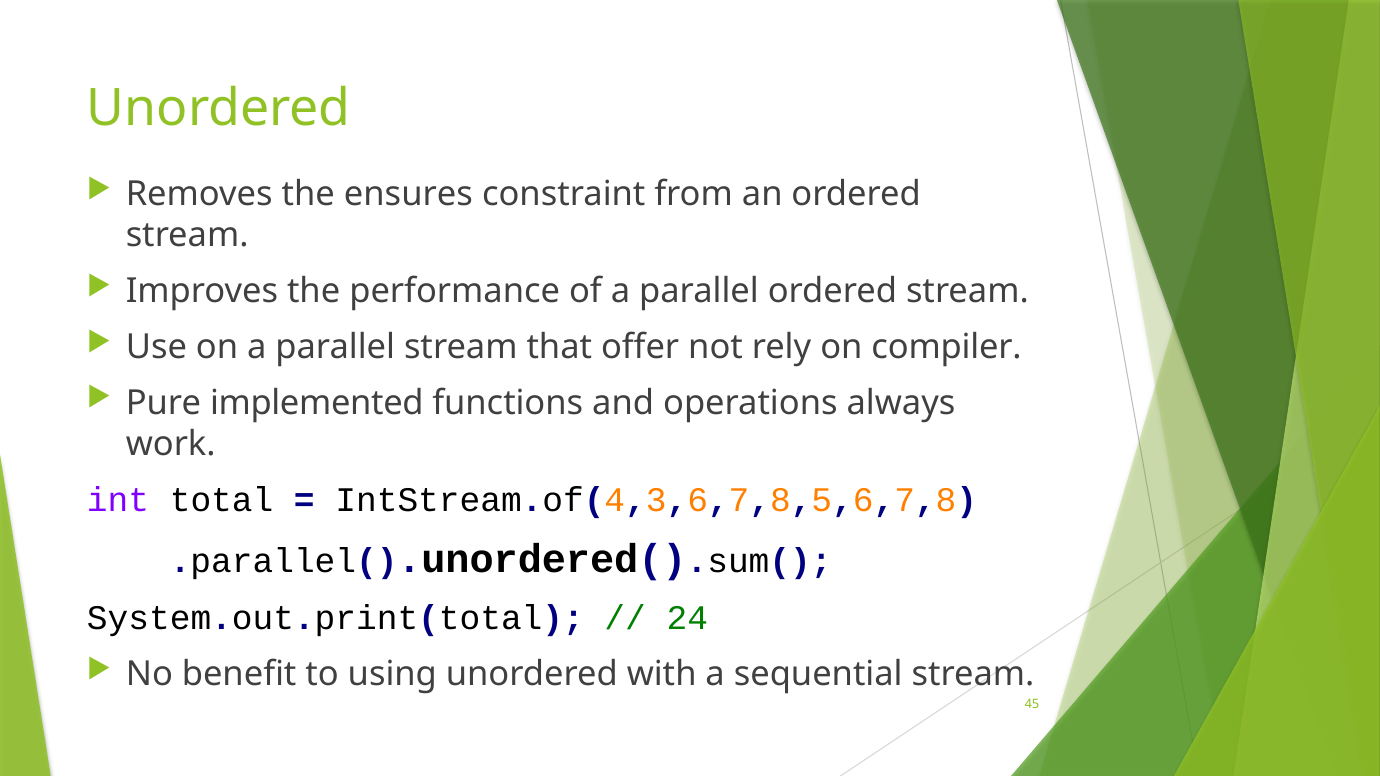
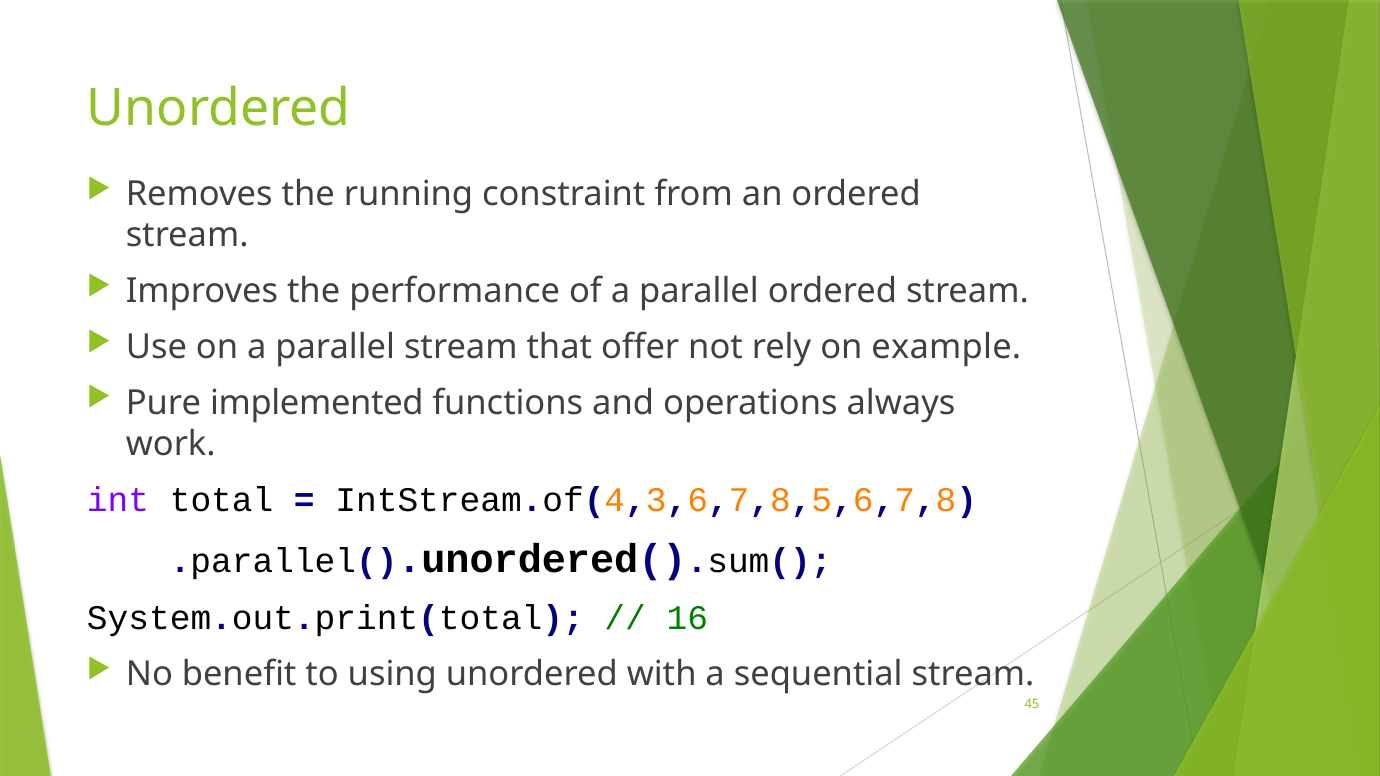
ensures: ensures -> running
compiler: compiler -> example
24: 24 -> 16
